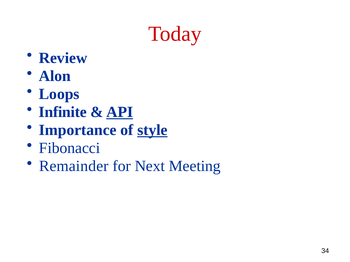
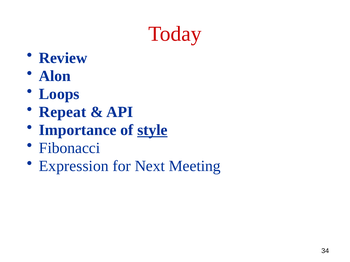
Infinite: Infinite -> Repeat
API underline: present -> none
Remainder: Remainder -> Expression
